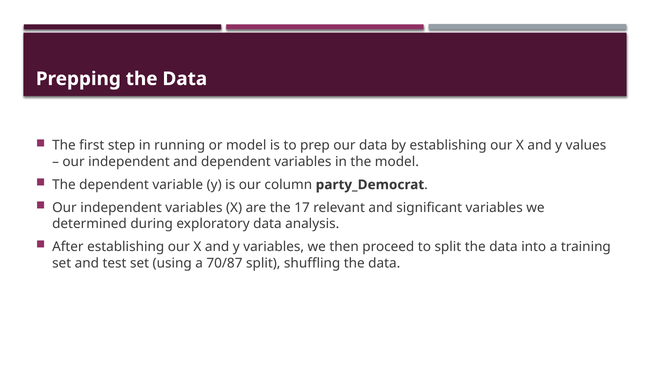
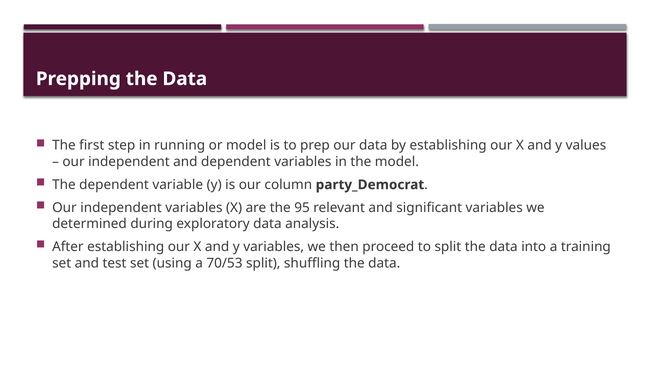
17: 17 -> 95
70/87: 70/87 -> 70/53
